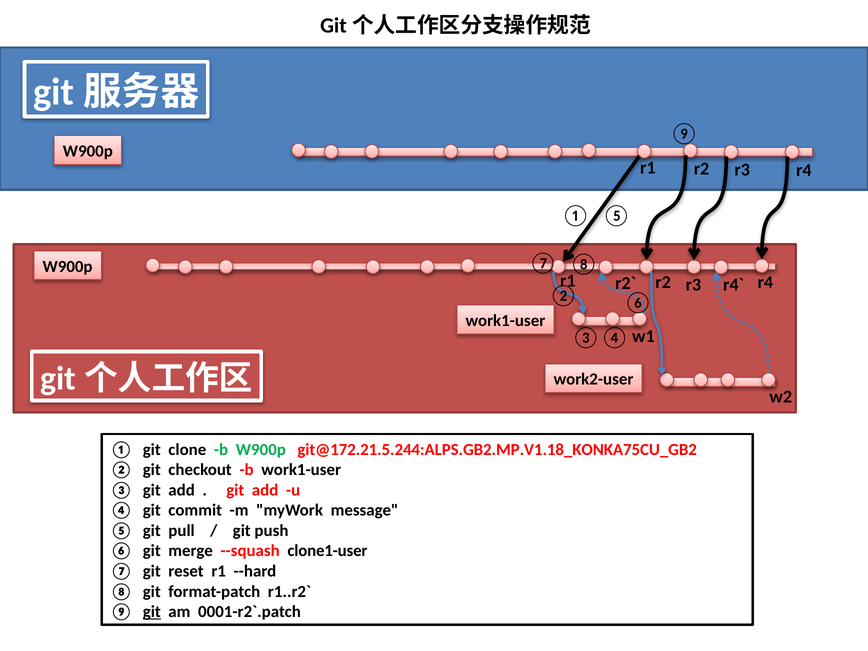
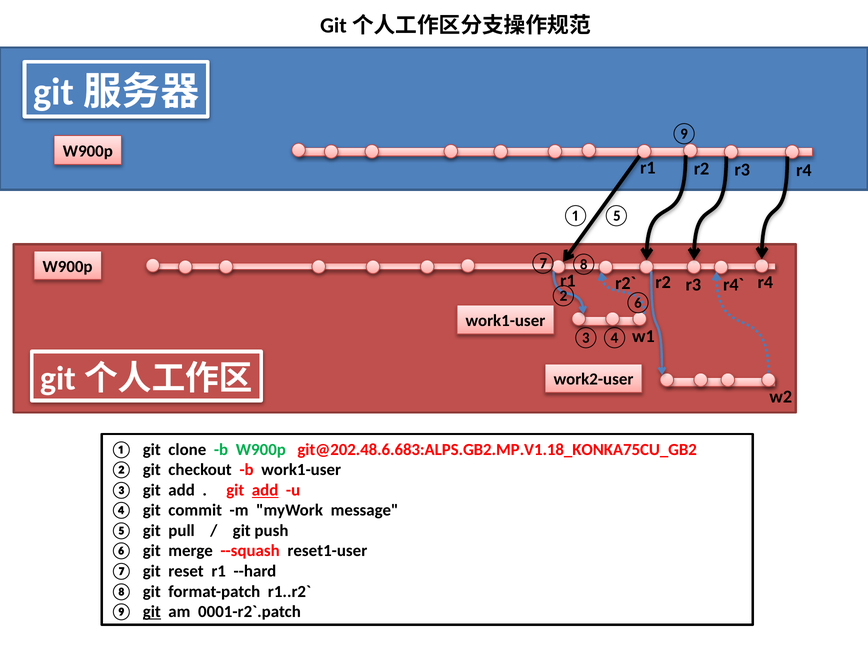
git@172.21.5.244:ALPS.GB2.MP.V1.18_KONKA75CU_GB2: git@172.21.5.244:ALPS.GB2.MP.V1.18_KONKA75CU_GB2 -> git@202.48.6.683:ALPS.GB2.MP.V1.18_KONKA75CU_GB2
add at (265, 490) underline: none -> present
clone1-user: clone1-user -> reset1-user
